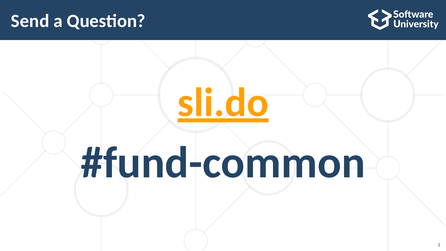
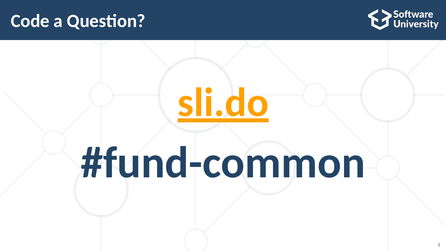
Send: Send -> Code
